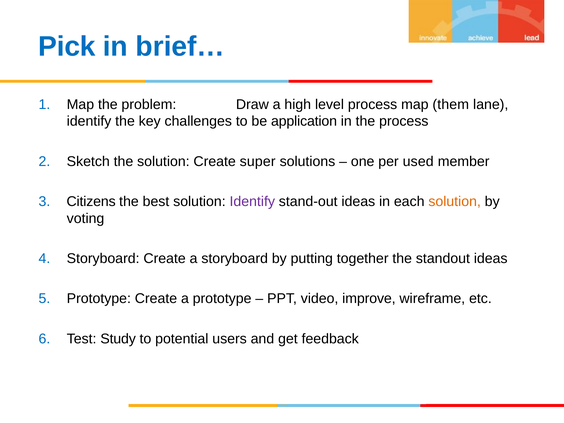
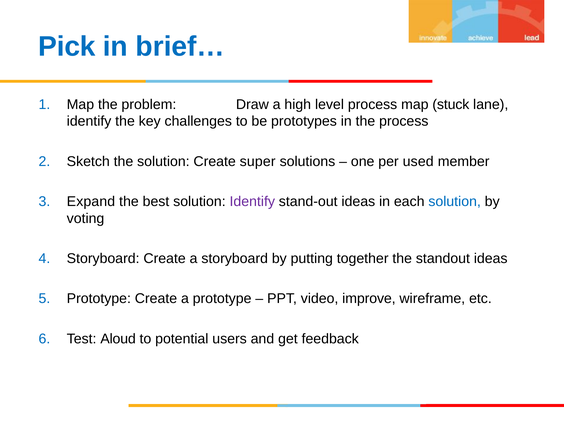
them: them -> stuck
application: application -> prototypes
Citizens: Citizens -> Expand
solution at (455, 202) colour: orange -> blue
Study: Study -> Aloud
